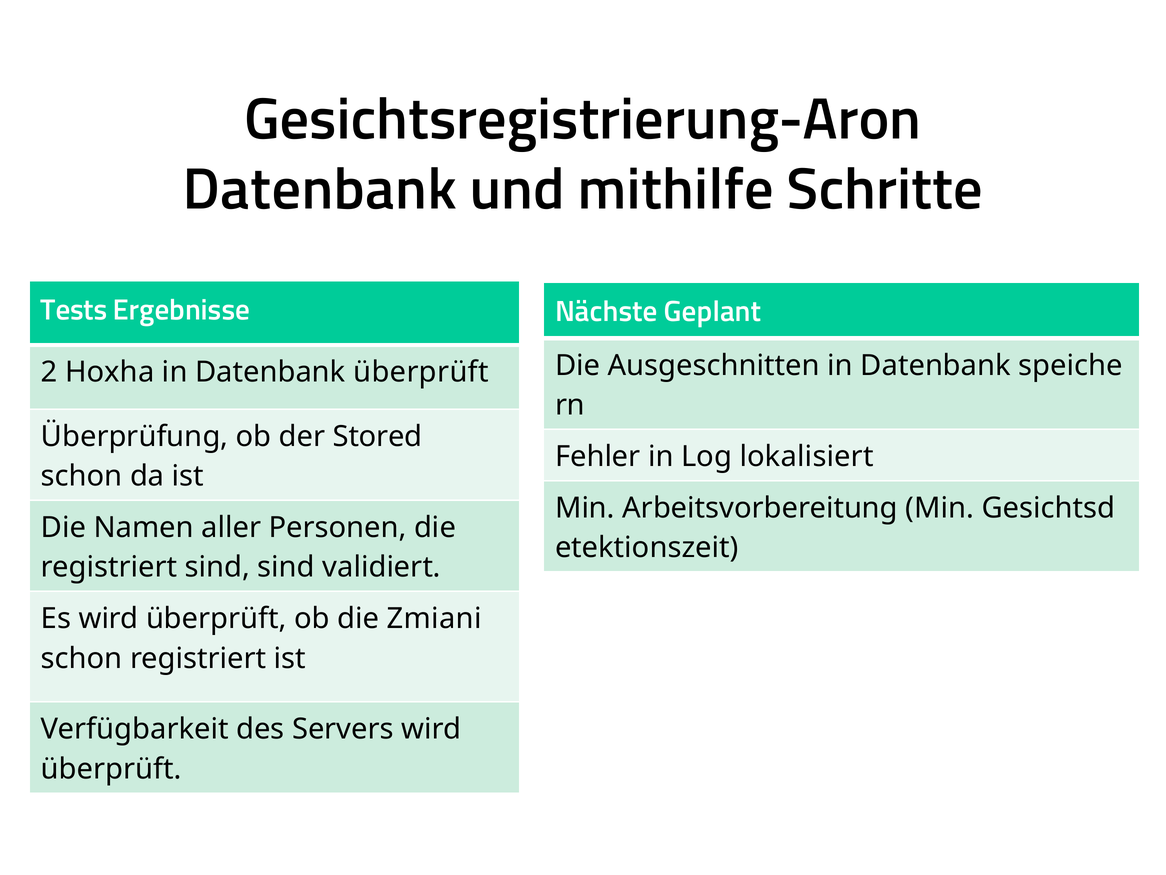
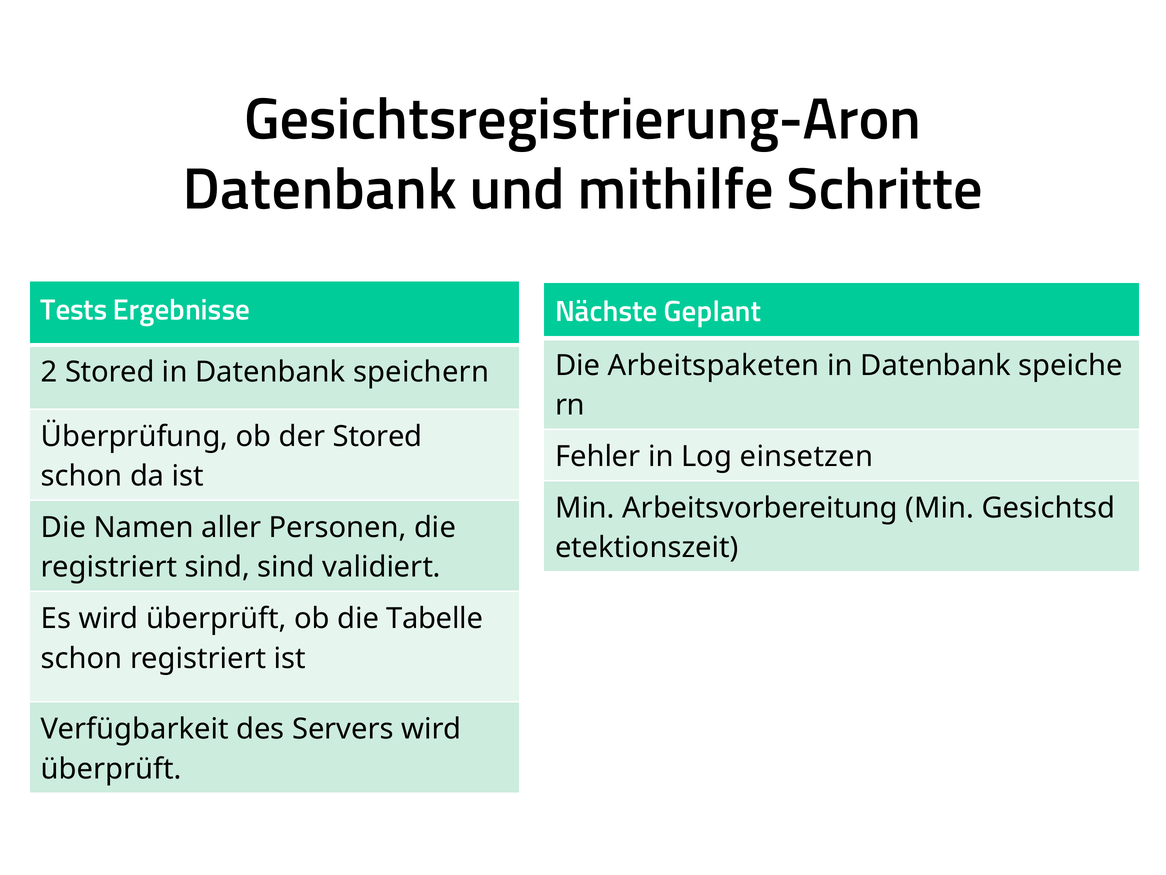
Ausgeschnitten: Ausgeschnitten -> Arbeitspaketen
2 Hoxha: Hoxha -> Stored
Datenbank überprüft: überprüft -> speichern
lokalisiert: lokalisiert -> einsetzen
Zmiani: Zmiani -> Tabelle
